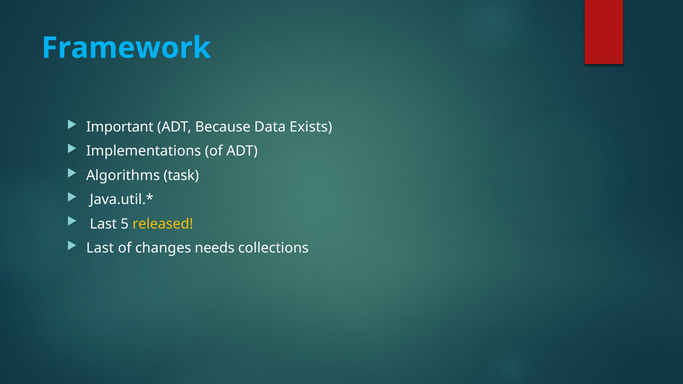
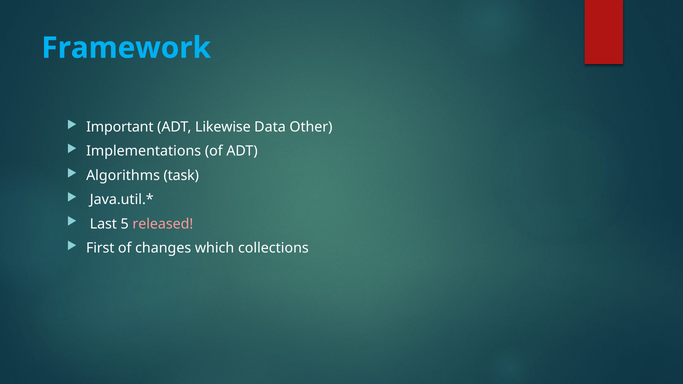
Because: Because -> Likewise
Exists: Exists -> Other
released colour: yellow -> pink
Last at (100, 248): Last -> First
needs: needs -> which
